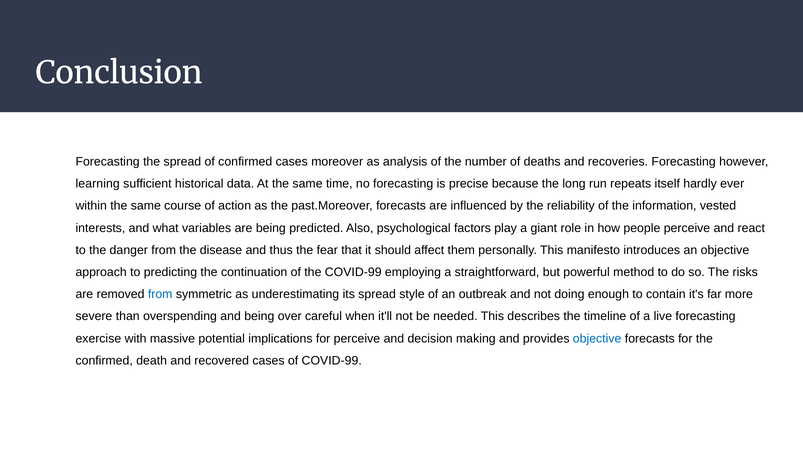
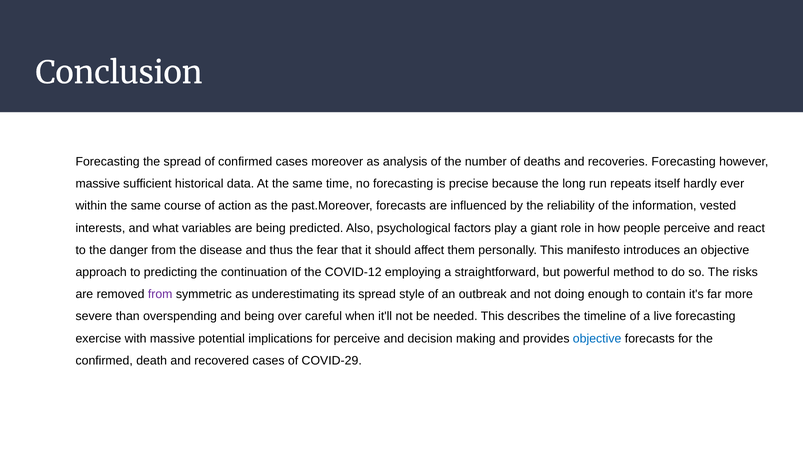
learning at (98, 184): learning -> massive
the COVID-99: COVID-99 -> COVID-12
from at (160, 294) colour: blue -> purple
of COVID-99: COVID-99 -> COVID-29
